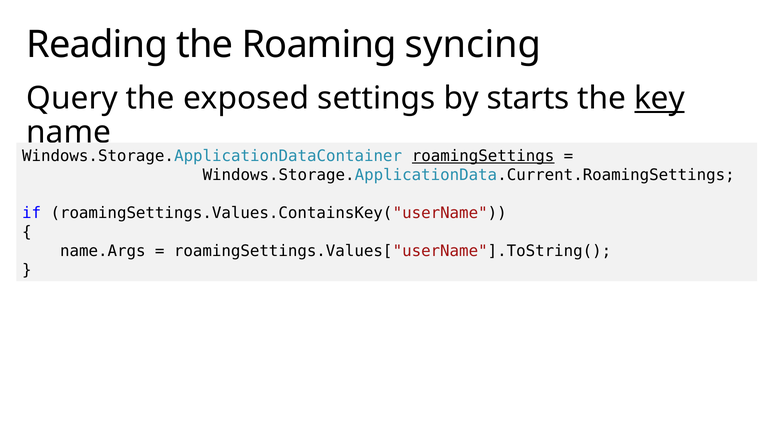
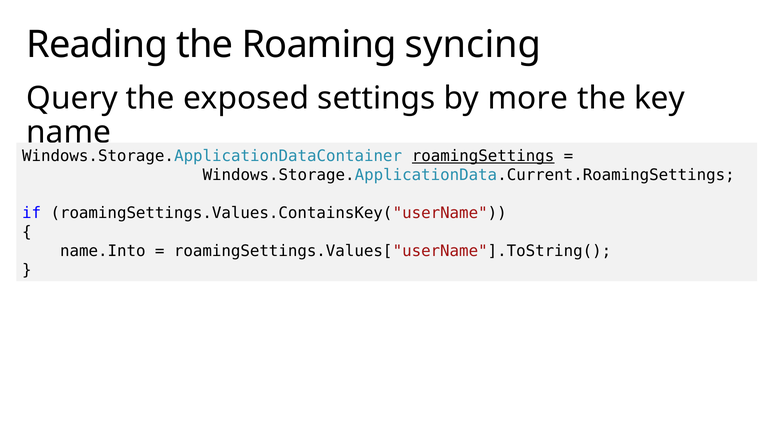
starts: starts -> more
key underline: present -> none
name.Args: name.Args -> name.Into
